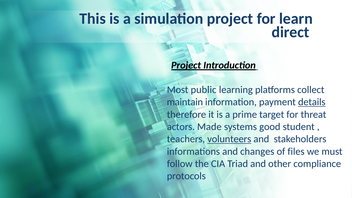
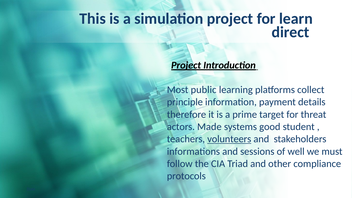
maintain: maintain -> principle
details underline: present -> none
changes: changes -> sessions
files: files -> well
